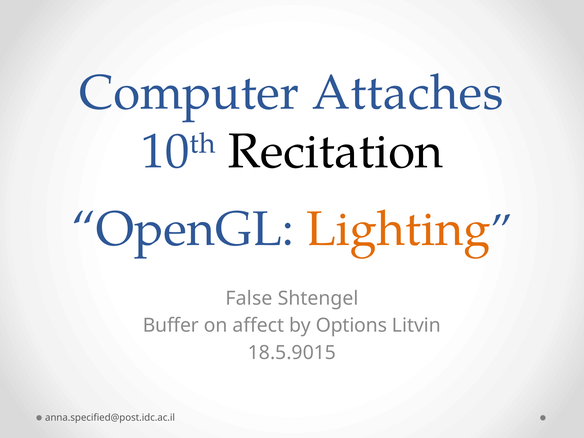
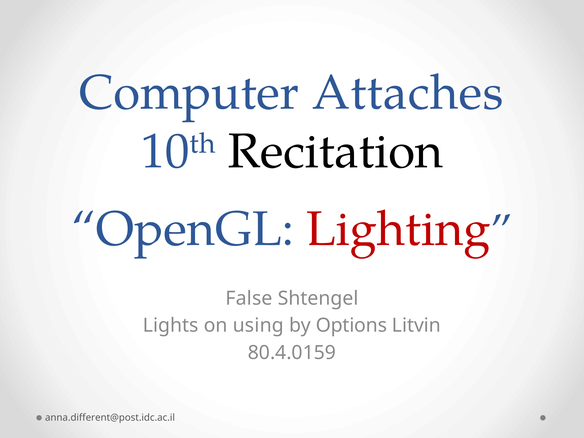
Lighting colour: orange -> red
Buffer: Buffer -> Lights
affect: affect -> using
18.5.9015: 18.5.9015 -> 80.4.0159
anna.specified@post.idc.ac.il: anna.specified@post.idc.ac.il -> anna.different@post.idc.ac.il
